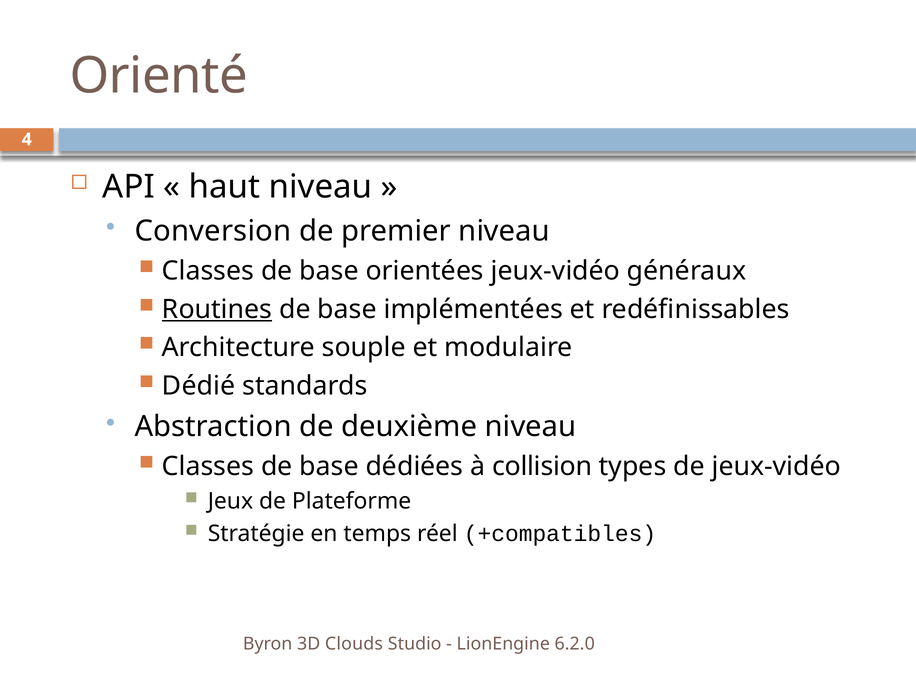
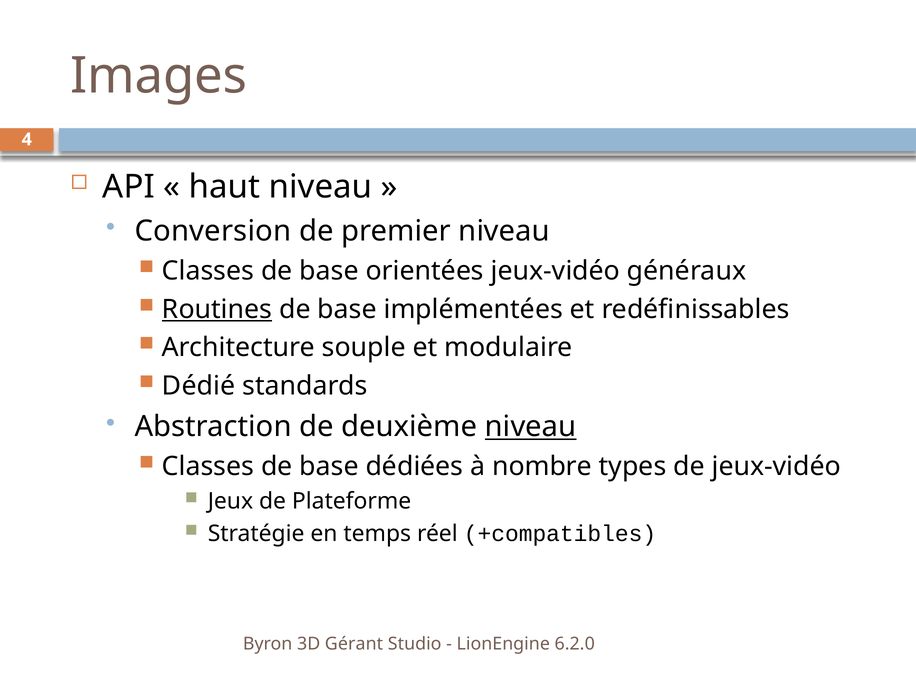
Orienté: Orienté -> Images
niveau at (531, 427) underline: none -> present
collision: collision -> nombre
Clouds: Clouds -> Gérant
